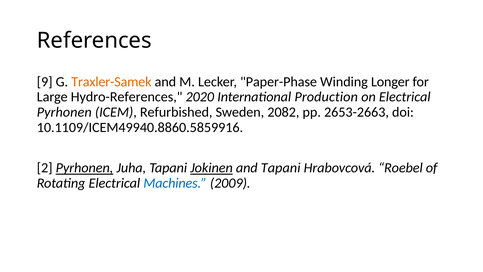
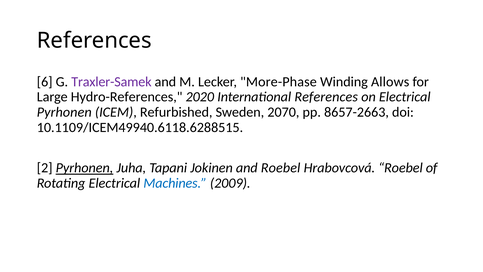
9: 9 -> 6
Traxler-Samek colour: orange -> purple
Paper-Phase: Paper-Phase -> More-Phase
Longer: Longer -> Allows
International Production: Production -> References
2082: 2082 -> 2070
2653-2663: 2653-2663 -> 8657-2663
10.1109/ICEM49940.8860.5859916: 10.1109/ICEM49940.8860.5859916 -> 10.1109/ICEM49940.6118.6288515
Jokinen underline: present -> none
and Tapani: Tapani -> Roebel
